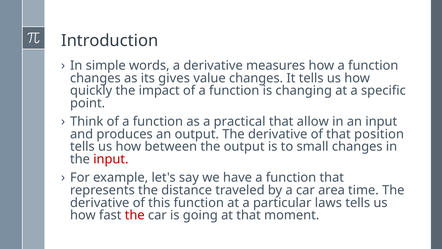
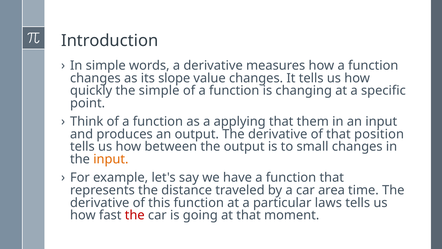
gives: gives -> slope
the impact: impact -> simple
practical: practical -> applying
allow: allow -> them
input at (111, 159) colour: red -> orange
